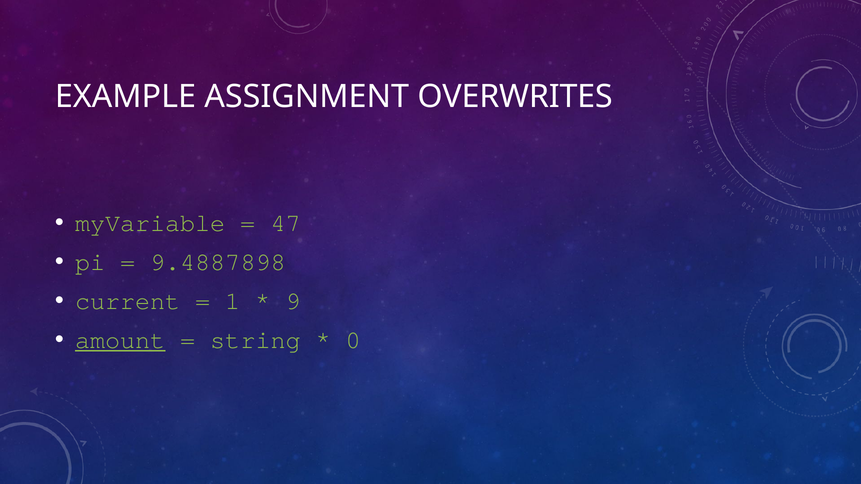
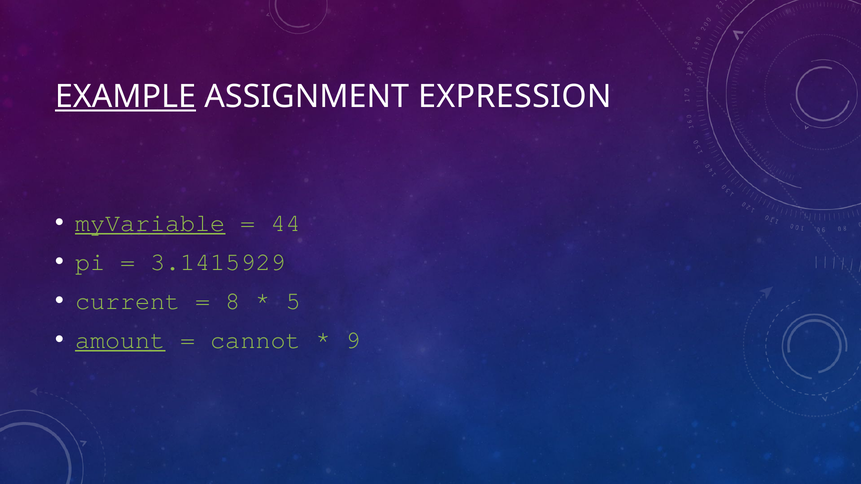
EXAMPLE underline: none -> present
OVERWRITES: OVERWRITES -> EXPRESSION
myVariable underline: none -> present
47: 47 -> 44
9.4887898: 9.4887898 -> 3.1415929
1: 1 -> 8
9: 9 -> 5
string: string -> cannot
0: 0 -> 9
